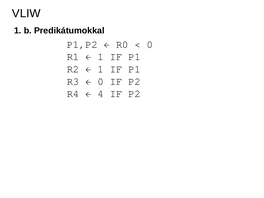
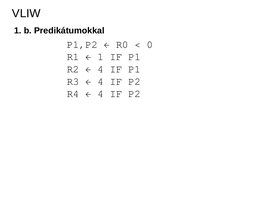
1 at (101, 69): 1 -> 4
0 at (101, 81): 0 -> 4
